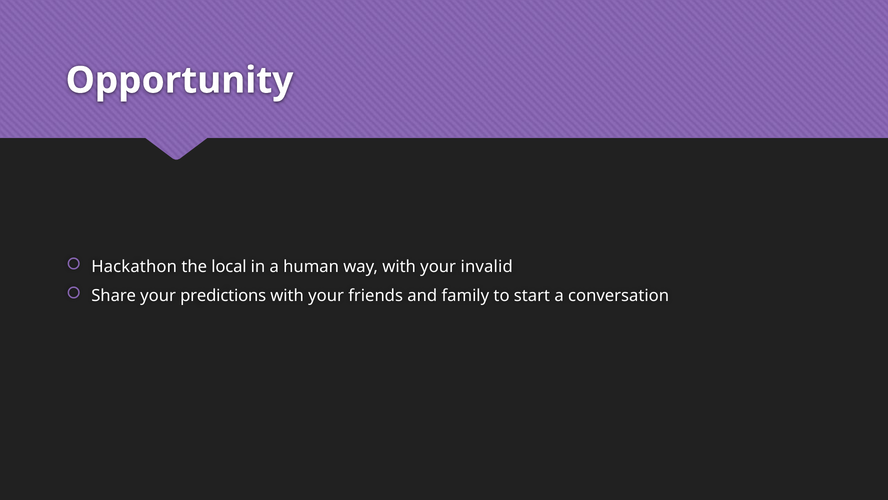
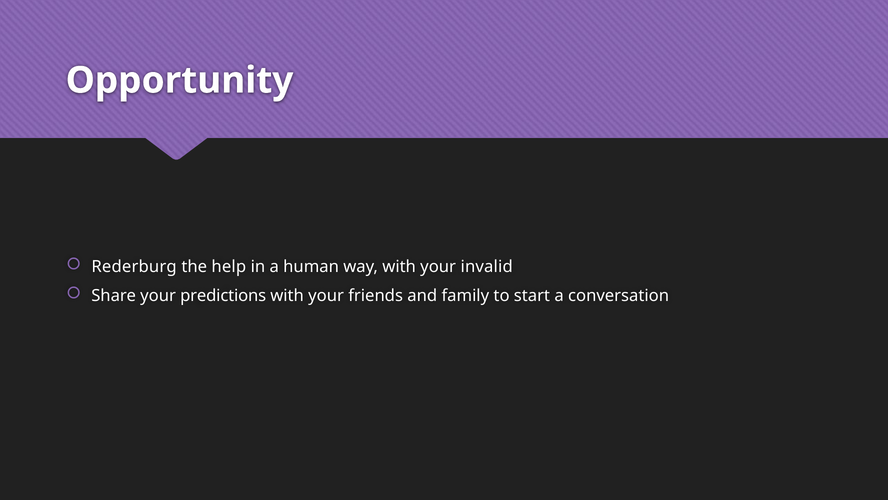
Hackathon: Hackathon -> Rederburg
local: local -> help
